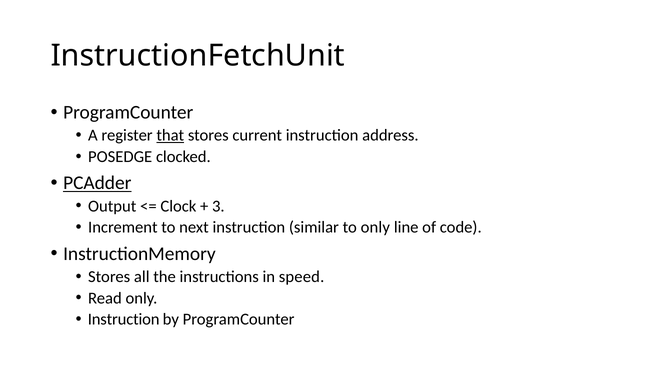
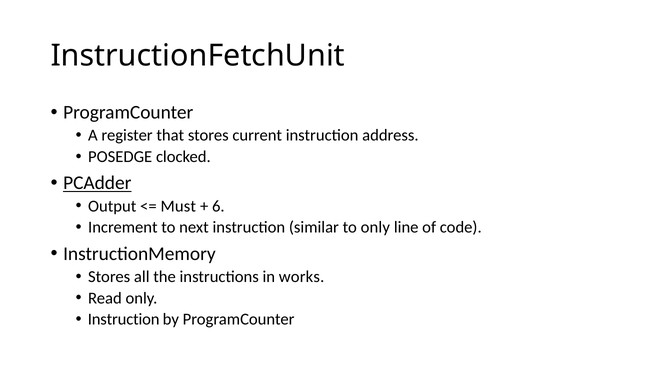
that underline: present -> none
Clock: Clock -> Must
3: 3 -> 6
speed: speed -> works
